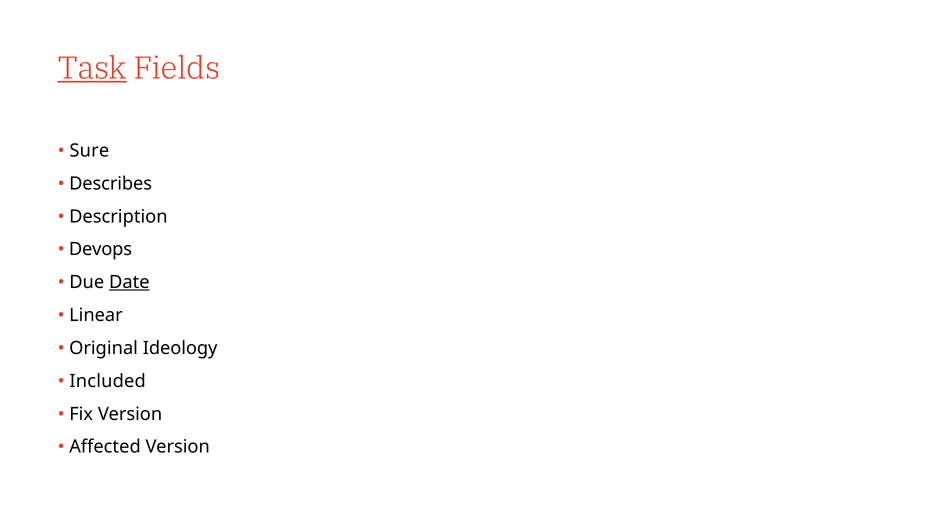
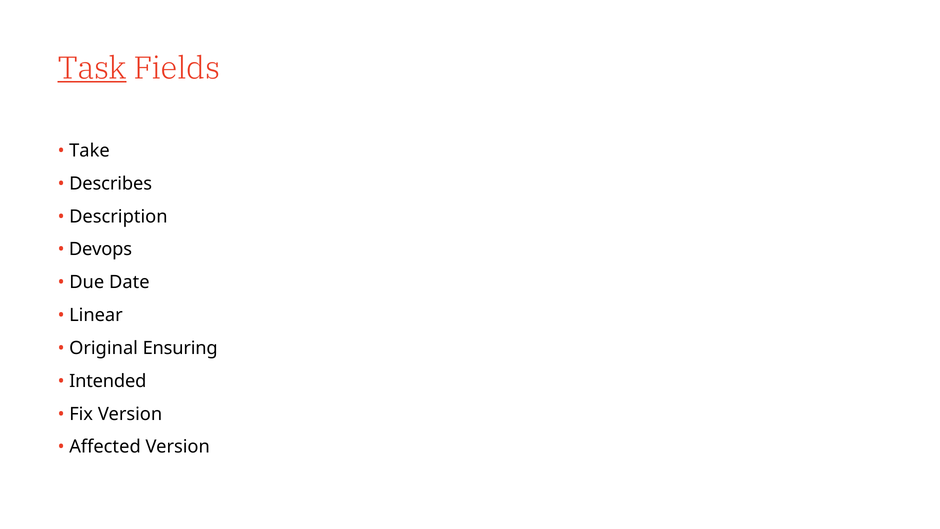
Sure: Sure -> Take
Date underline: present -> none
Ideology: Ideology -> Ensuring
Included: Included -> Intended
